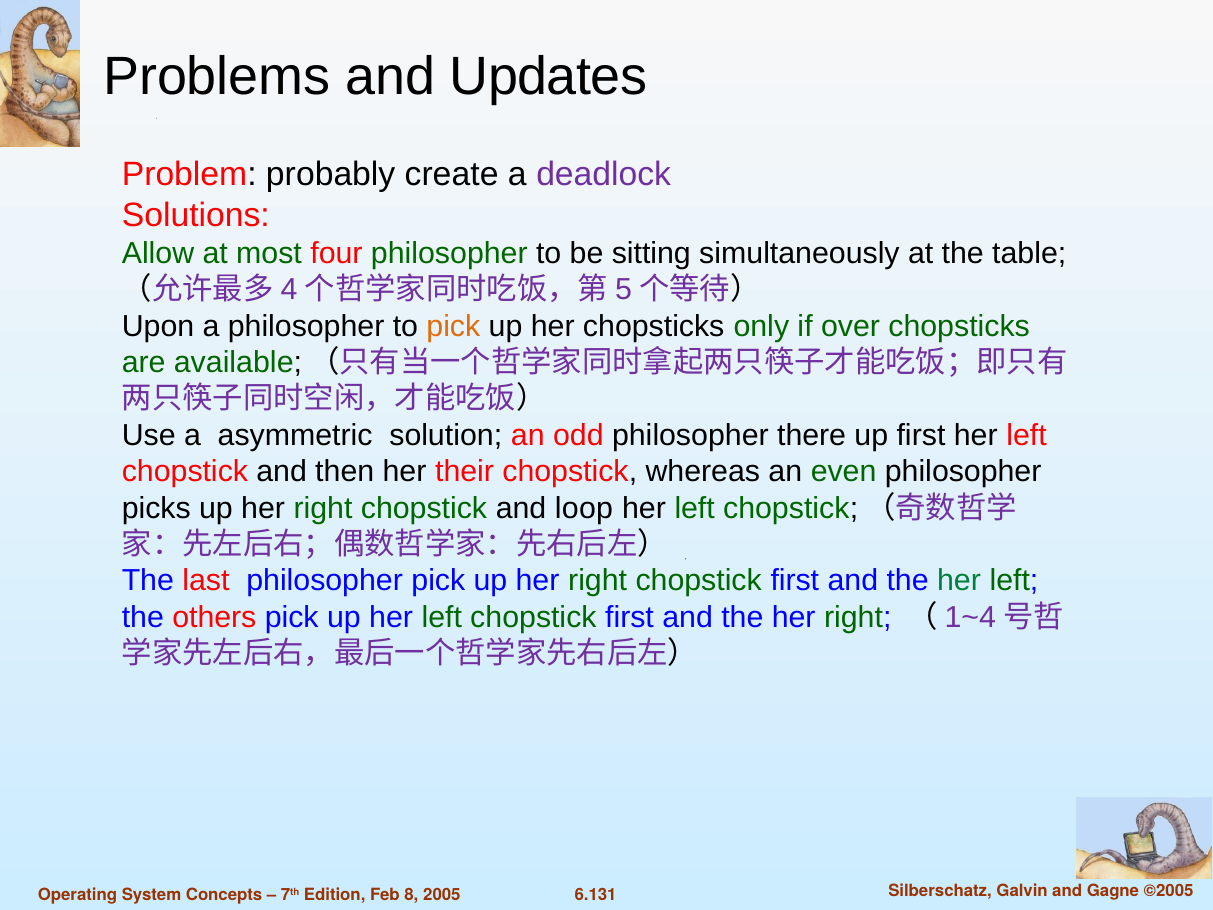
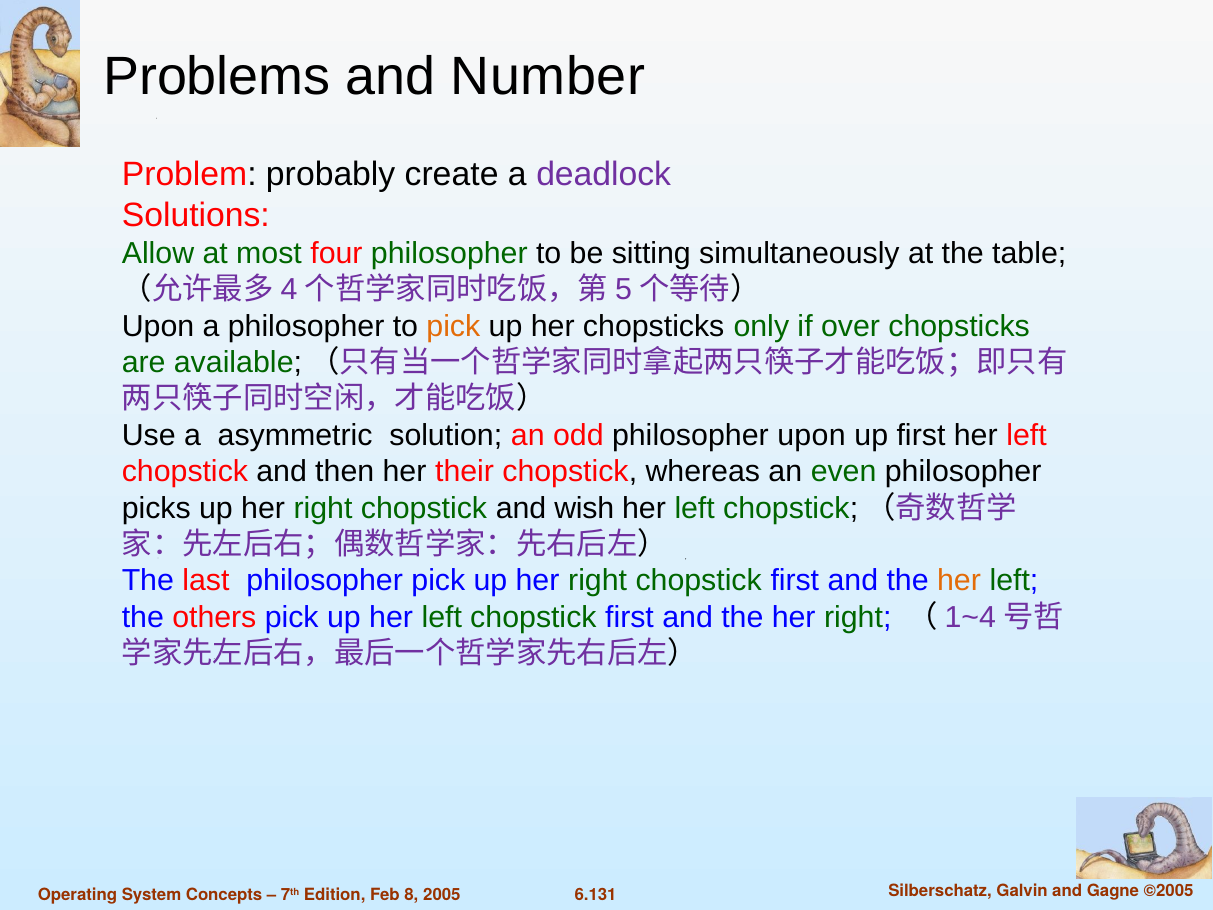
Updates: Updates -> Number
philosopher there: there -> upon
loop: loop -> wish
her at (959, 581) colour: green -> orange
